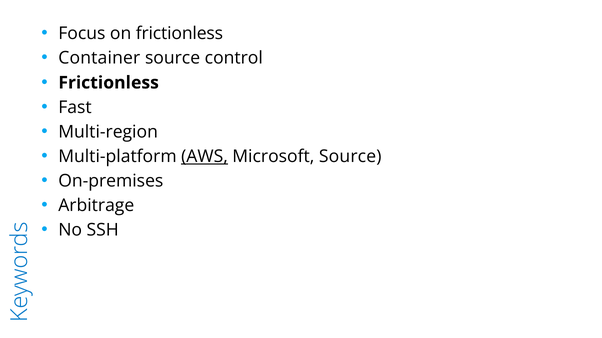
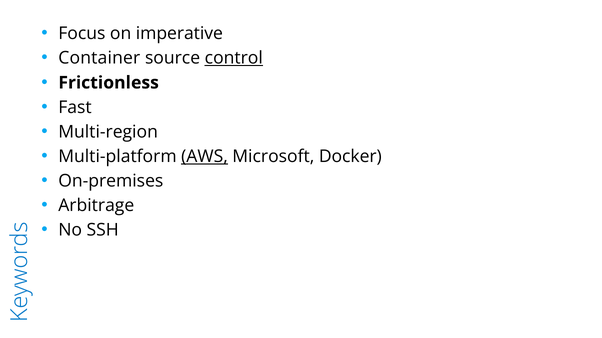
on frictionless: frictionless -> imperative
control underline: none -> present
Microsoft Source: Source -> Docker
